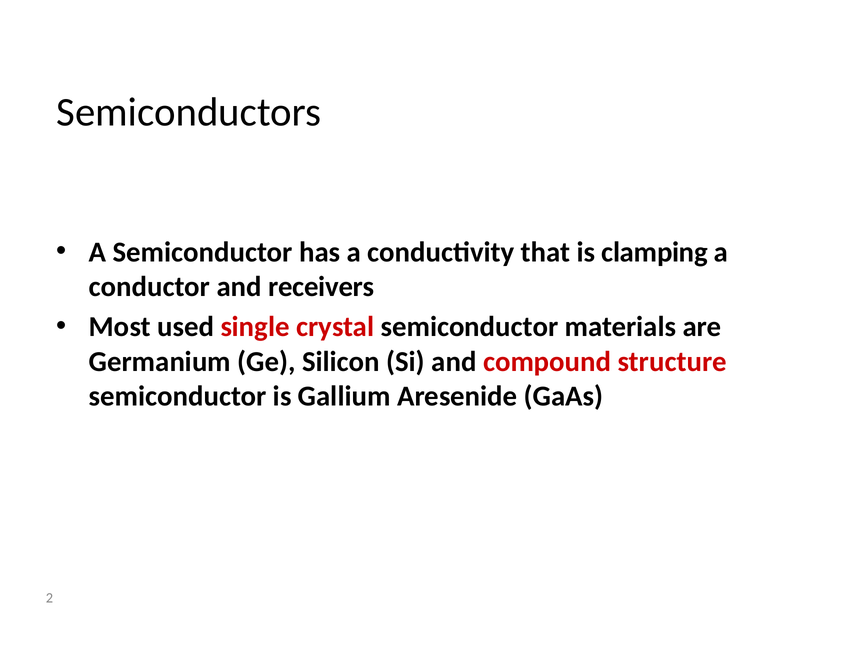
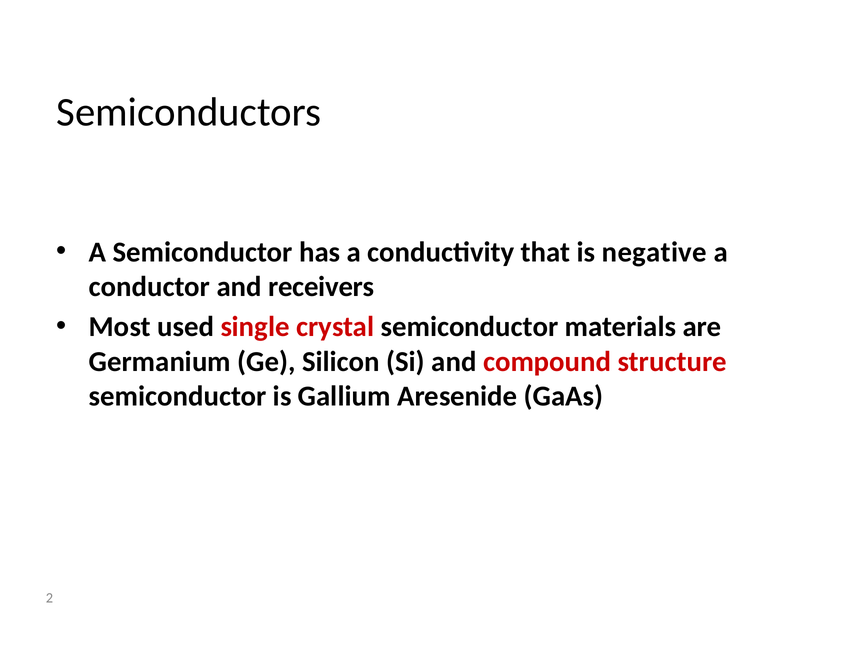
clamping: clamping -> negative
